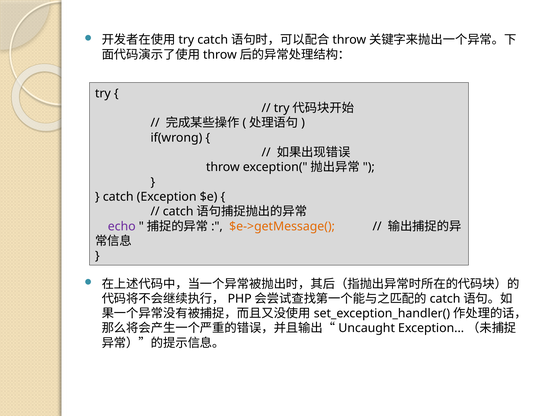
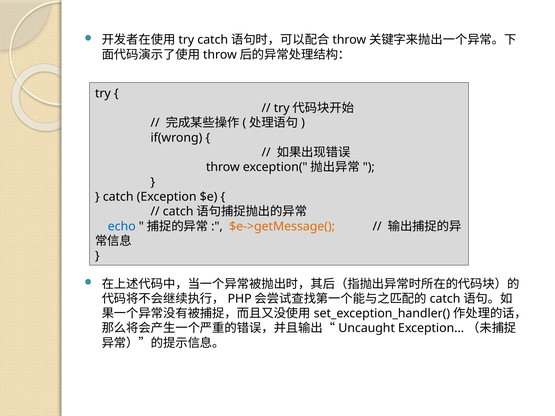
echo colour: purple -> blue
